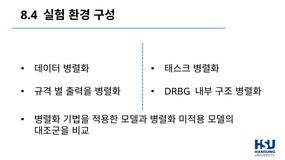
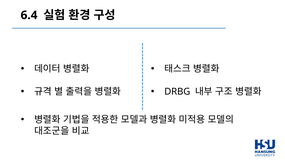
8.4: 8.4 -> 6.4
